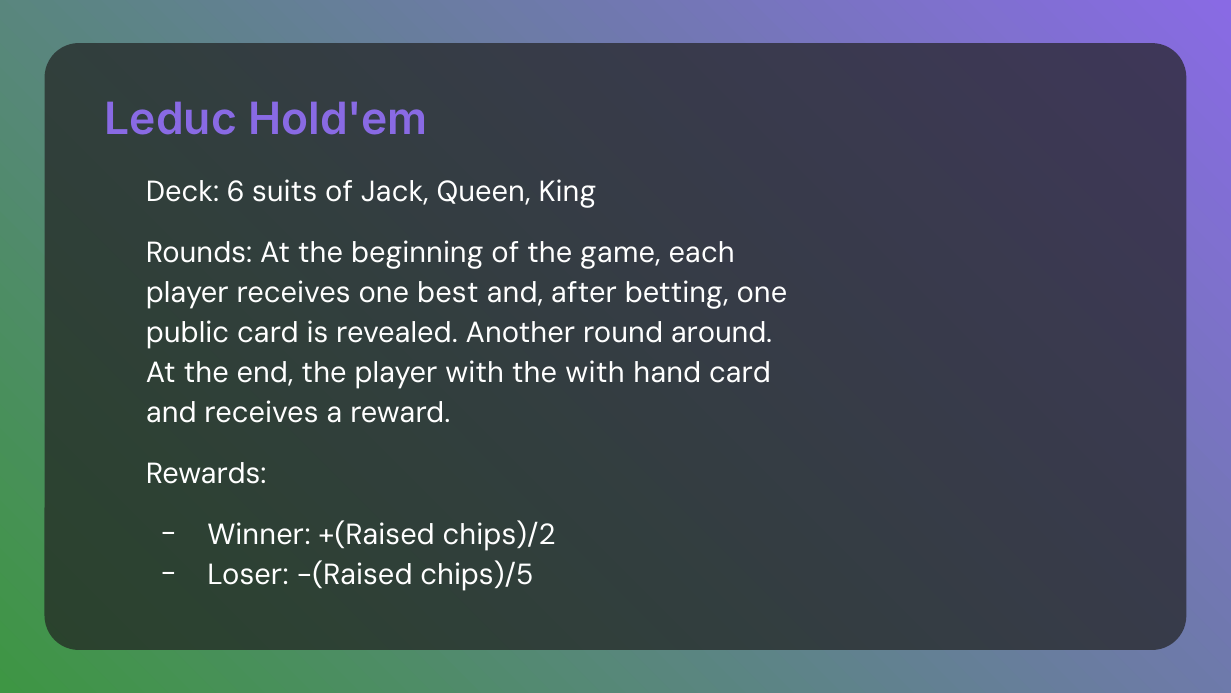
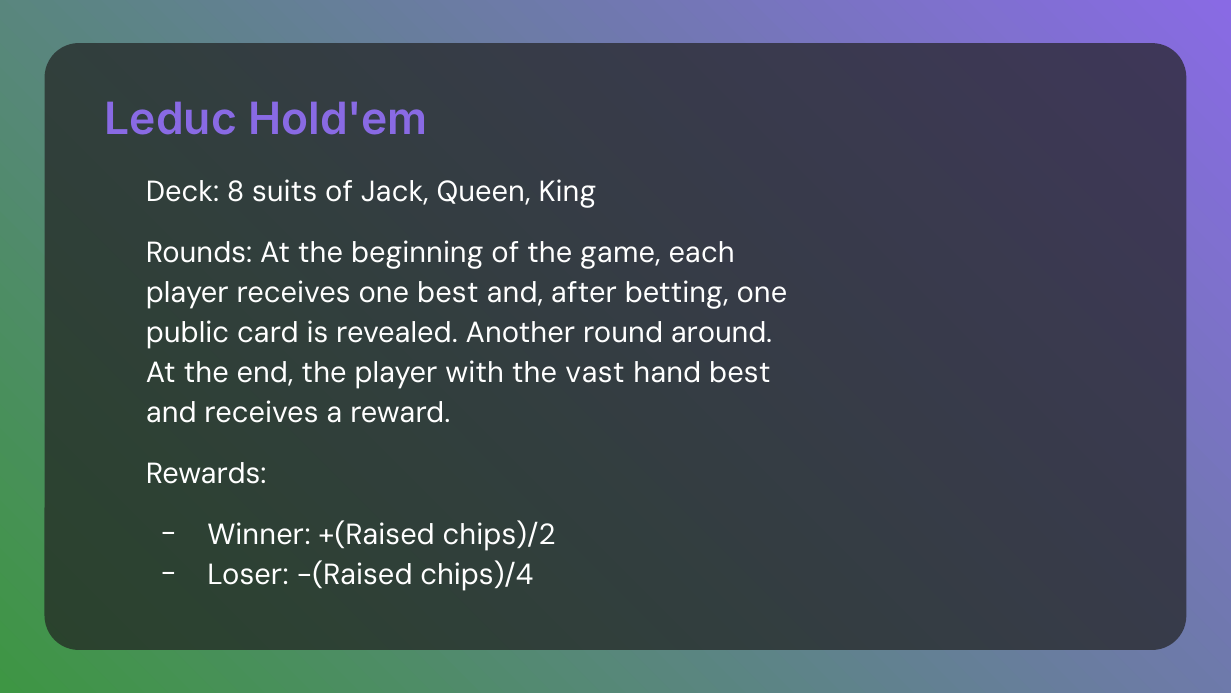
6: 6 -> 8
the with: with -> vast
hand card: card -> best
chips)/5: chips)/5 -> chips)/4
